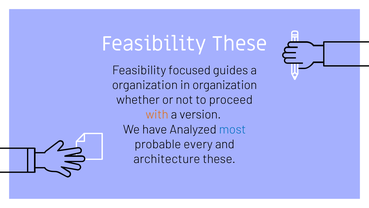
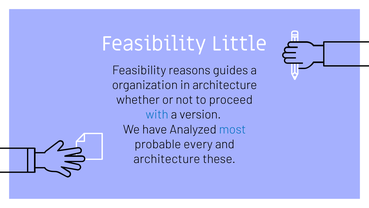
Feasibility These: These -> Little
focused: focused -> reasons
in organization: organization -> architecture
with colour: orange -> blue
